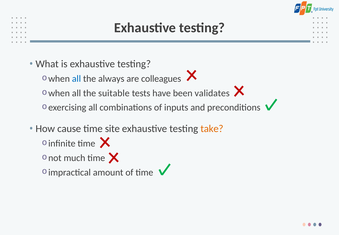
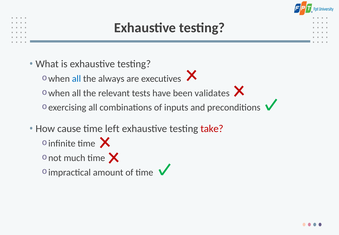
colleagues: colleagues -> executives
suitable: suitable -> relevant
site: site -> left
take colour: orange -> red
